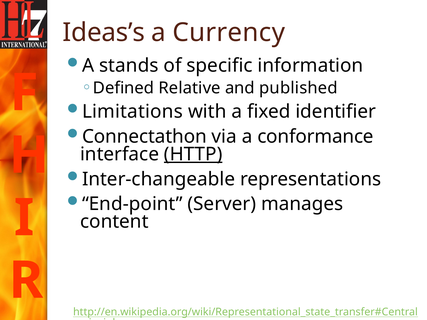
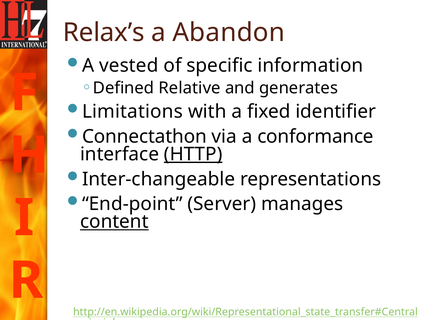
Ideas’s: Ideas’s -> Relax’s
Currency: Currency -> Abandon
stands: stands -> vested
published: published -> generates
content underline: none -> present
